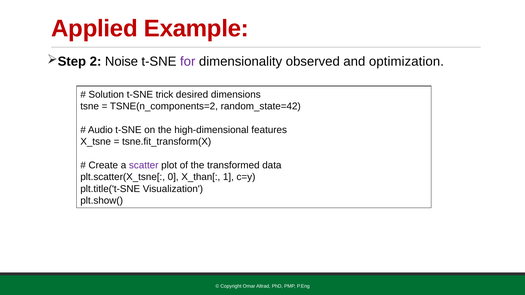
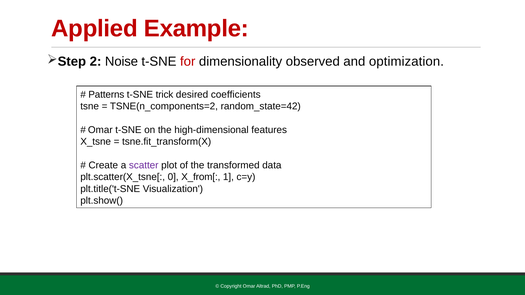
for colour: purple -> red
Solution: Solution -> Patterns
dimensions: dimensions -> coefficients
Audio at (100, 130): Audio -> Omar
X_than[: X_than[ -> X_from[
